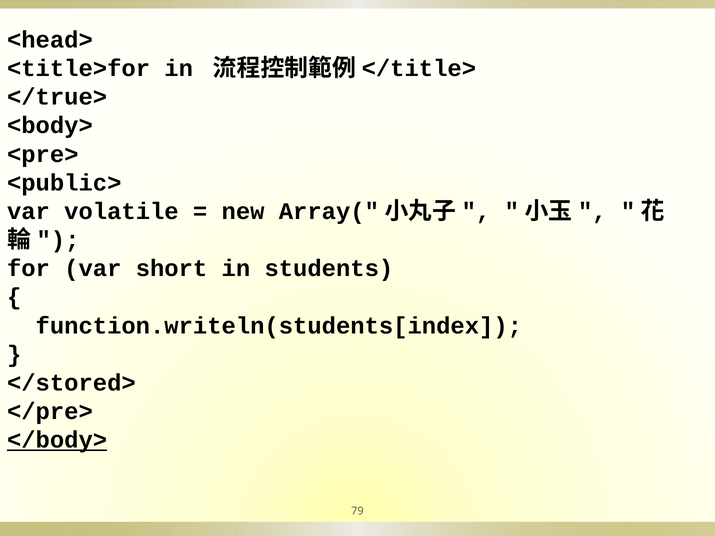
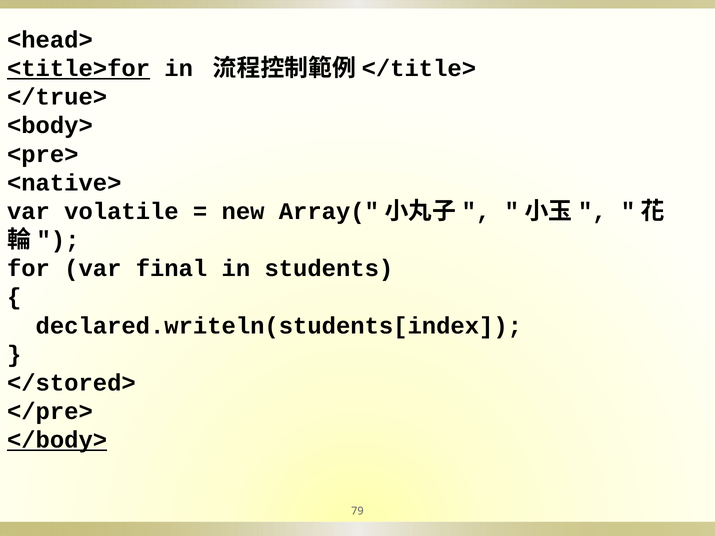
<title>for underline: none -> present
<public>: <public> -> <native>
short: short -> final
function.writeln(students[index: function.writeln(students[index -> declared.writeln(students[index
